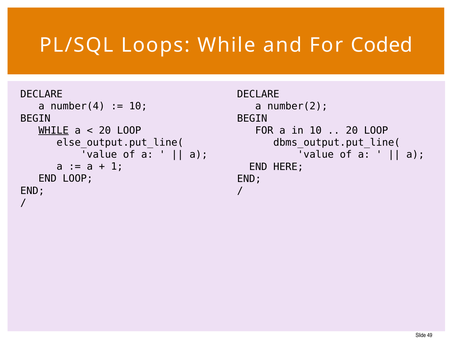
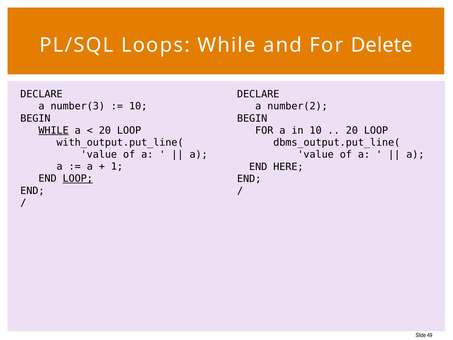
Coded: Coded -> Delete
number(4: number(4 -> number(3
else_output.put_line(: else_output.put_line( -> with_output.put_line(
LOOP at (78, 179) underline: none -> present
